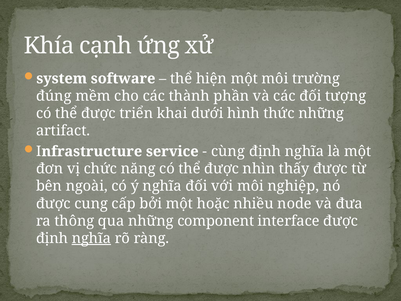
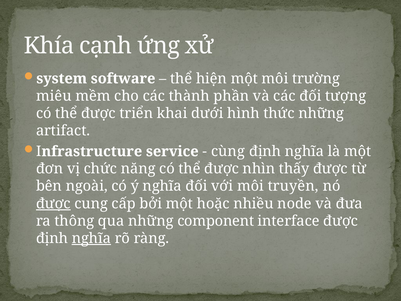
đúng: đúng -> miêu
nghiệp: nghiệp -> truyền
được at (53, 203) underline: none -> present
